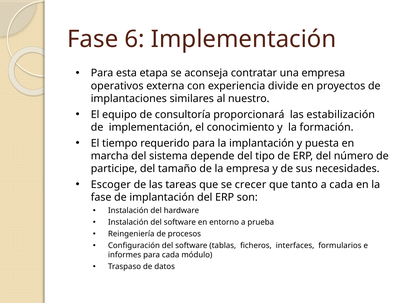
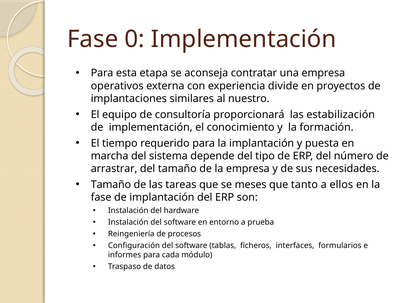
6: 6 -> 0
participe: participe -> arrastrar
Escoger at (111, 184): Escoger -> Tamaño
crecer: crecer -> meses
a cada: cada -> ellos
